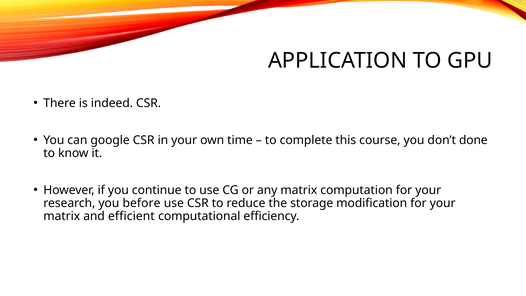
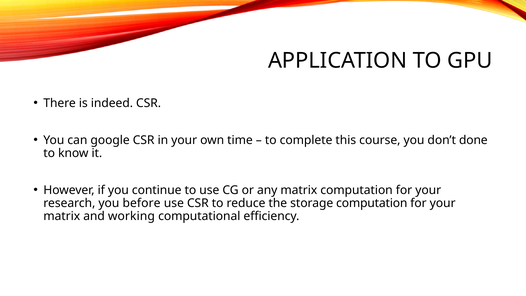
storage modification: modification -> computation
efficient: efficient -> working
